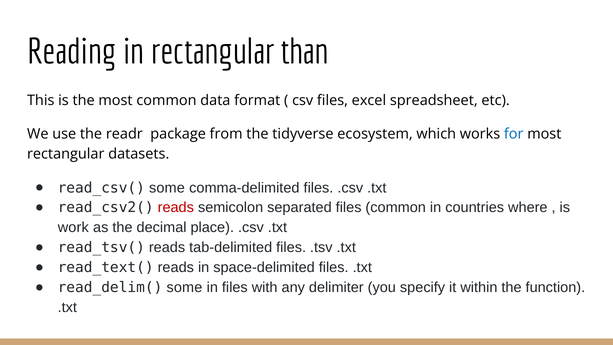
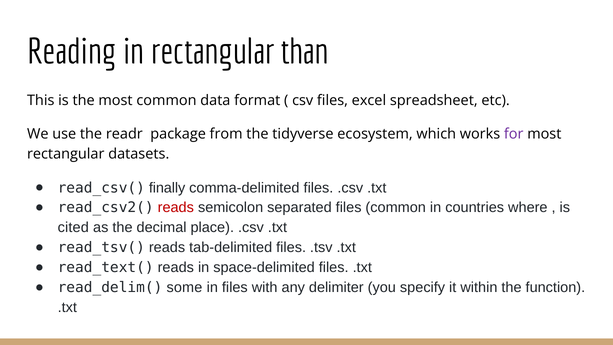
for colour: blue -> purple
read_csv( some: some -> finally
work: work -> cited
